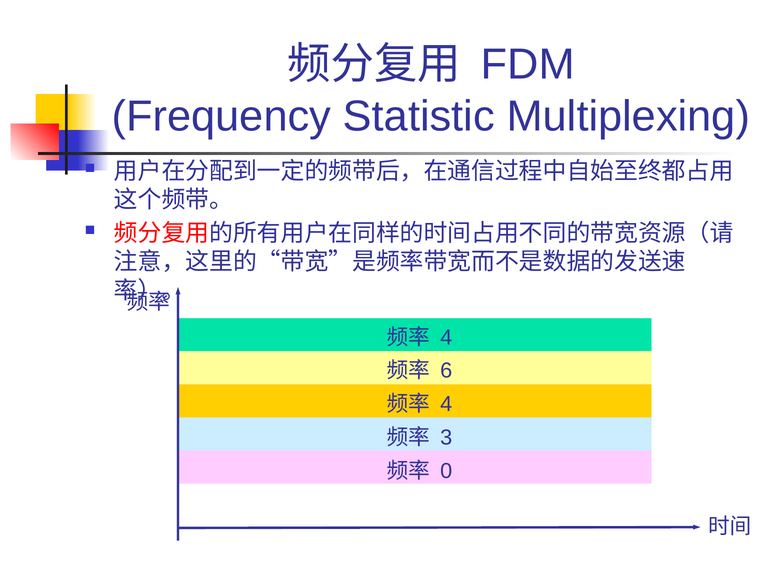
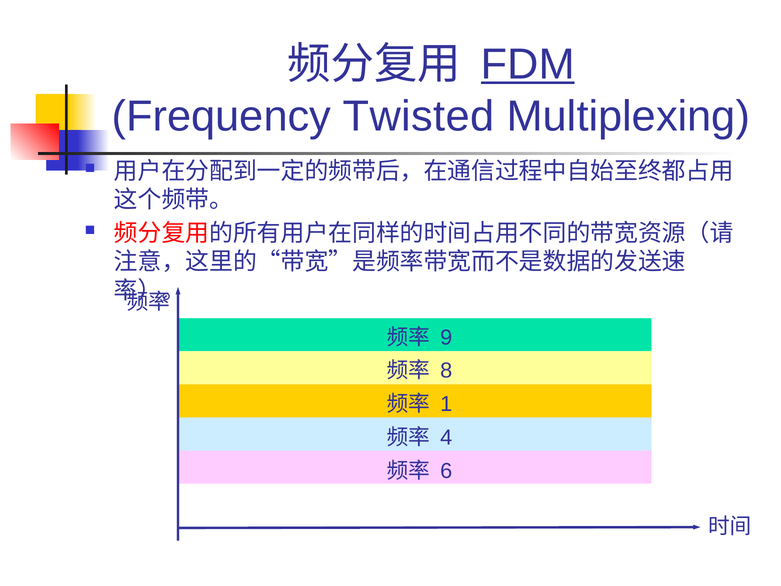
FDM underline: none -> present
Statistic: Statistic -> Twisted
4 at (446, 337): 4 -> 9
6: 6 -> 8
4 at (446, 404): 4 -> 1
3: 3 -> 4
0: 0 -> 6
